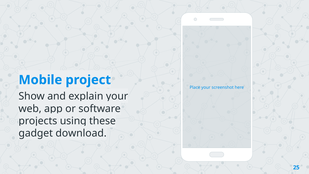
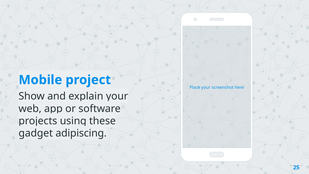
download: download -> adipiscing
